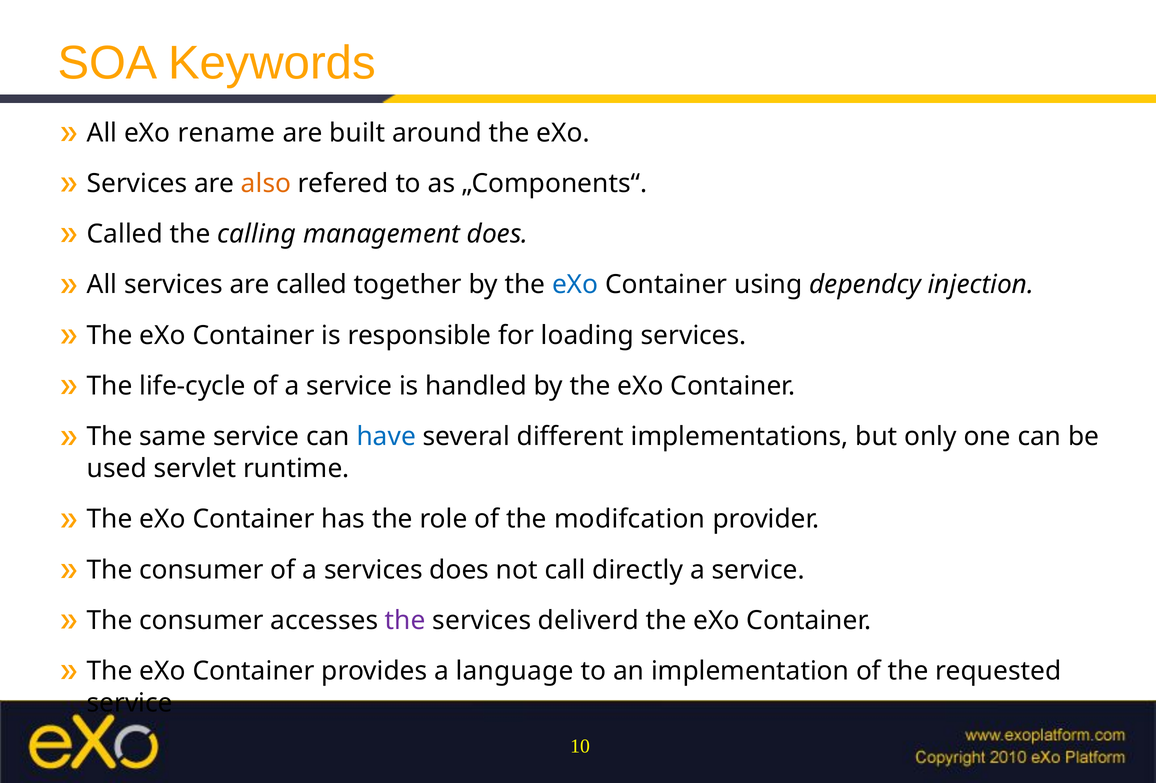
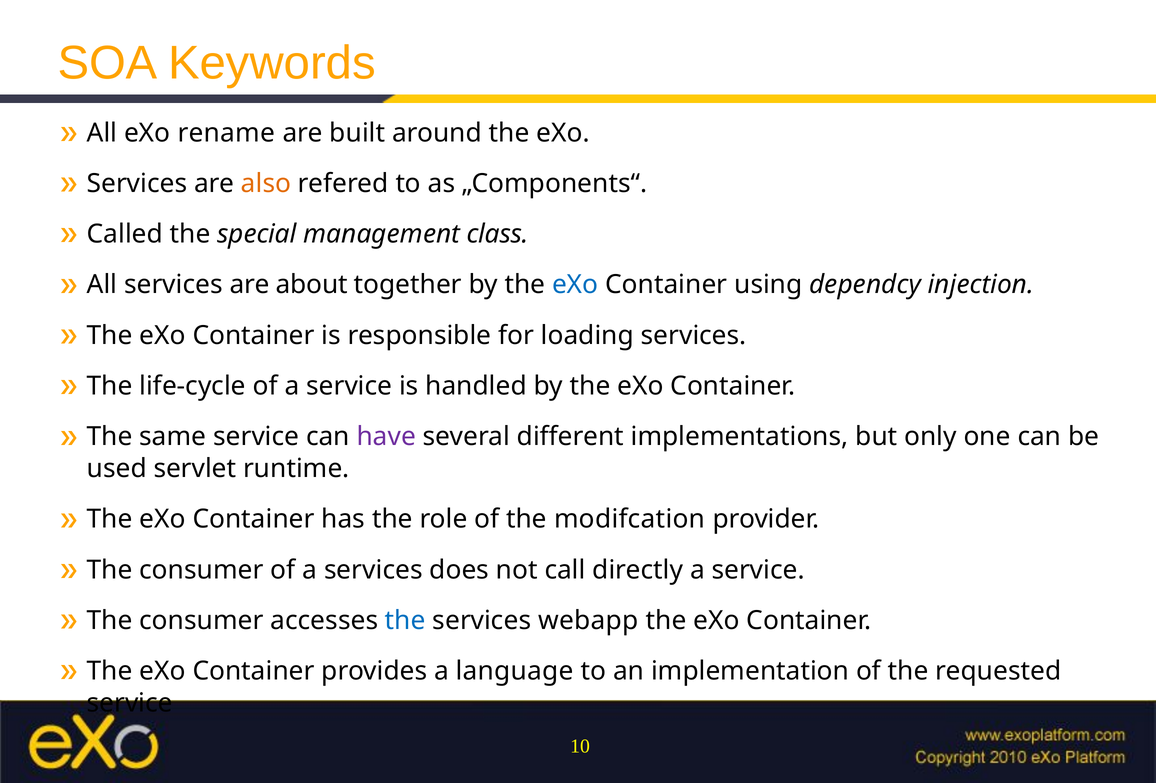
calling: calling -> special
management does: does -> class
are called: called -> about
have colour: blue -> purple
the at (405, 621) colour: purple -> blue
deliverd: deliverd -> webapp
